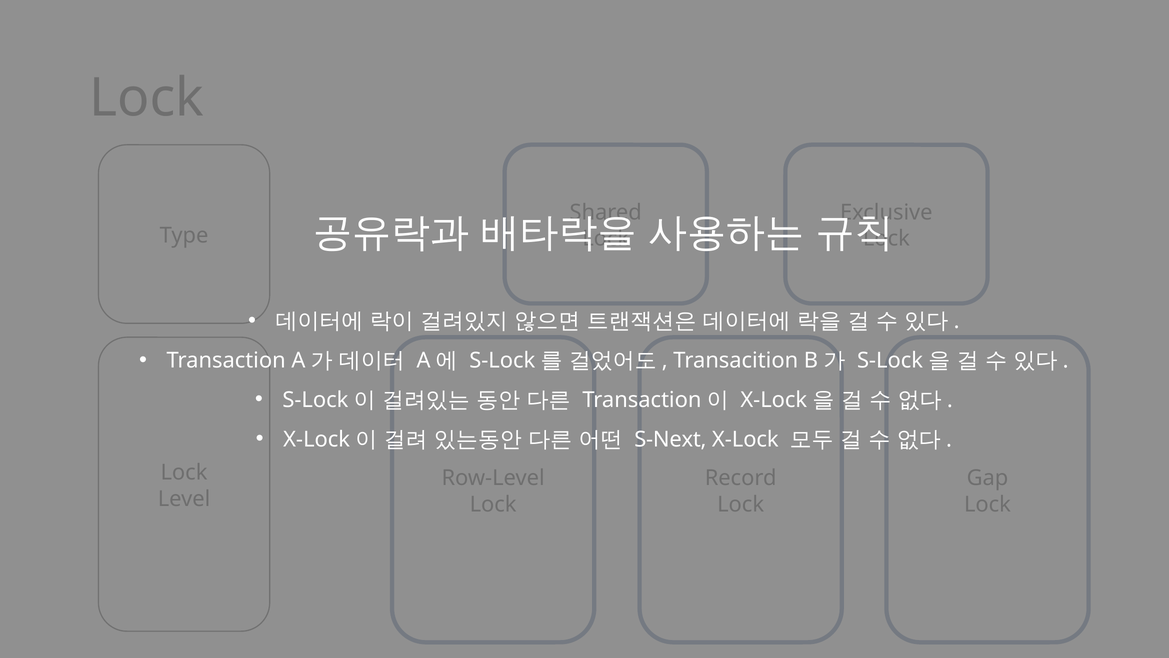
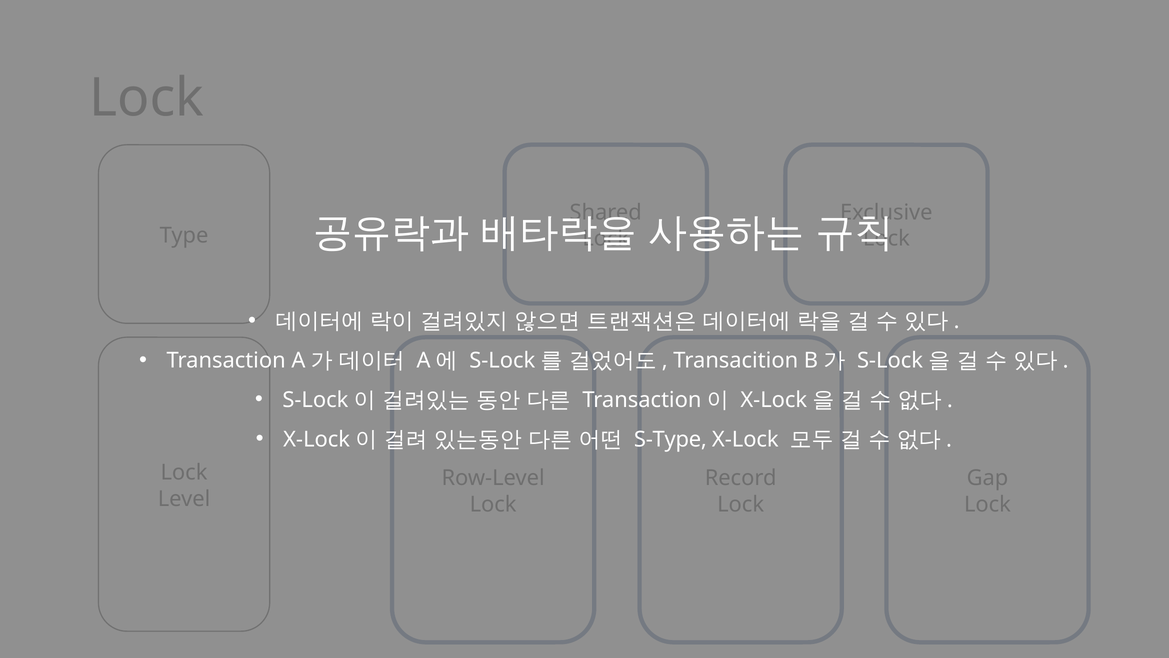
S-Next: S-Next -> S-Type
